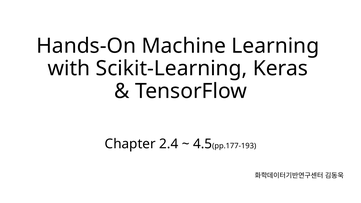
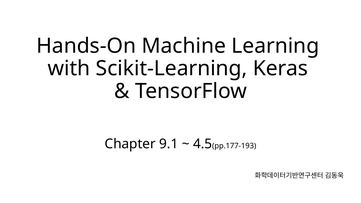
2.4: 2.4 -> 9.1
